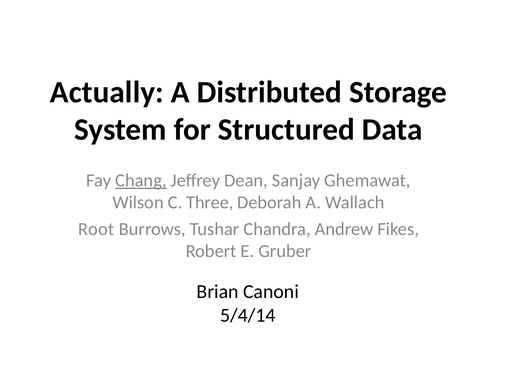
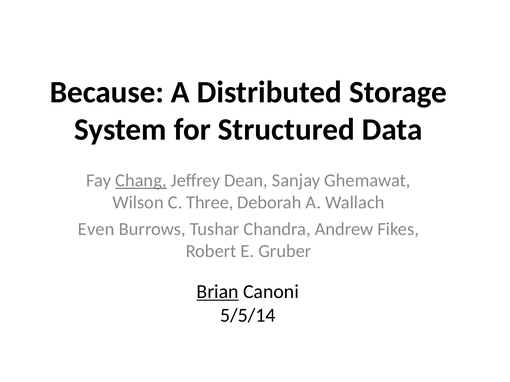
Actually: Actually -> Because
Root: Root -> Even
Brian underline: none -> present
5/4/14: 5/4/14 -> 5/5/14
